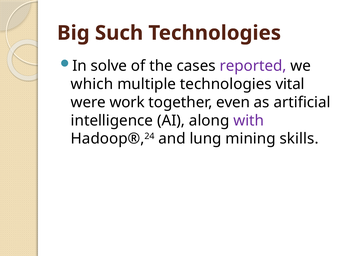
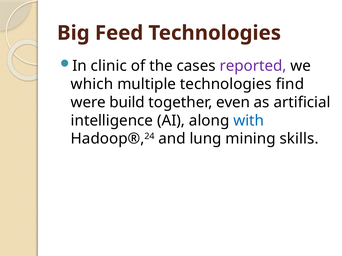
Such: Such -> Feed
solve: solve -> clinic
vital: vital -> find
work: work -> build
with colour: purple -> blue
